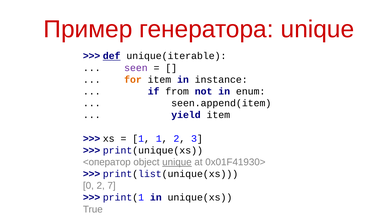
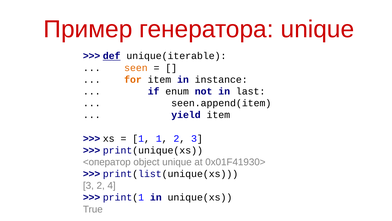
seen colour: purple -> orange
from: from -> enum
enum: enum -> last
unique at (177, 162) underline: present -> none
0 at (88, 185): 0 -> 3
7: 7 -> 4
